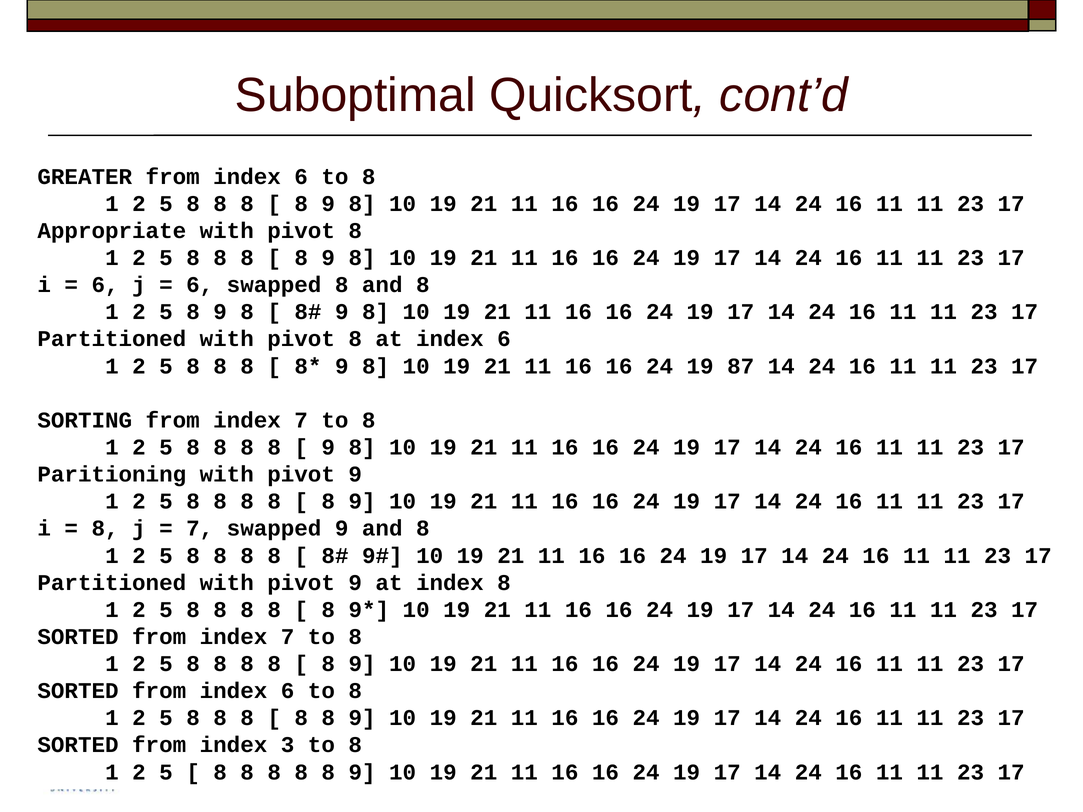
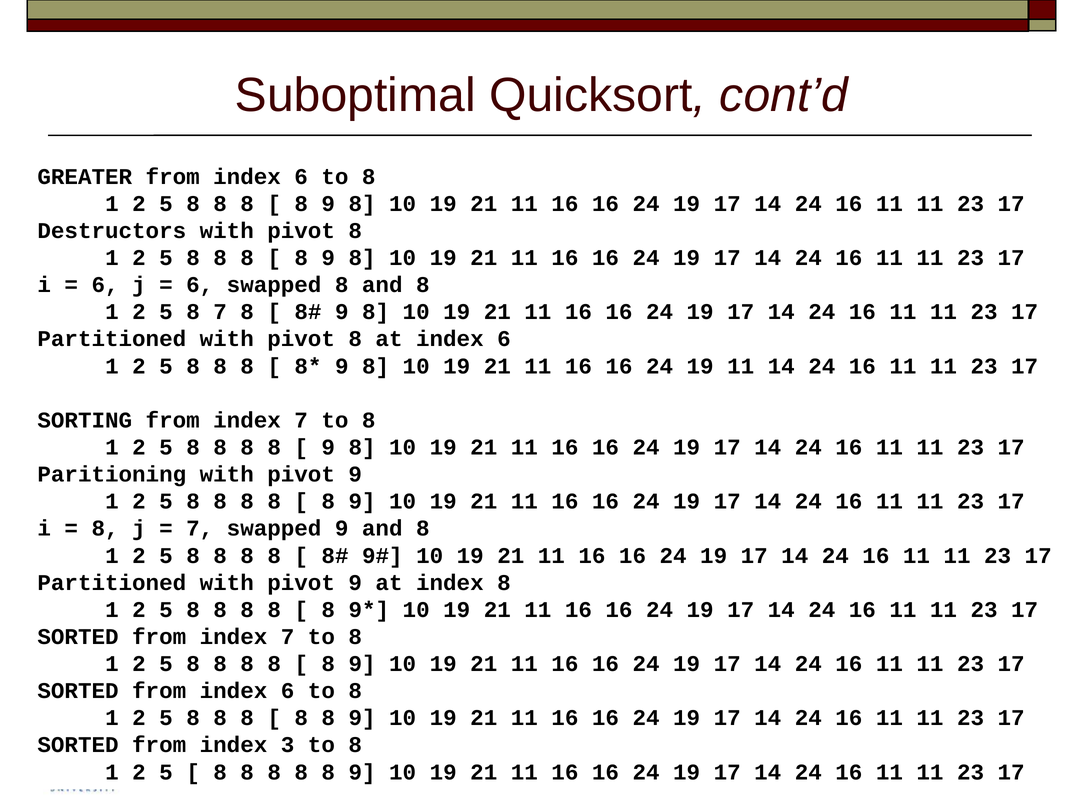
Appropriate: Appropriate -> Destructors
5 8 9: 9 -> 7
19 87: 87 -> 11
